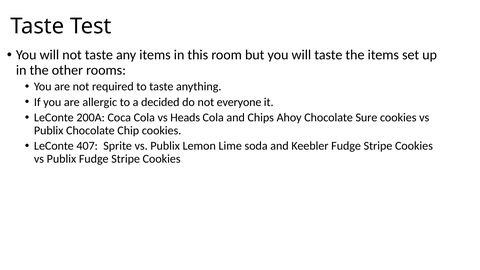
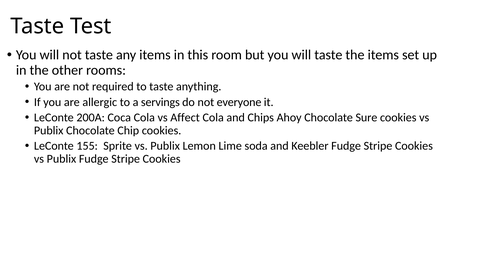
decided: decided -> servings
Heads: Heads -> Affect
407: 407 -> 155
